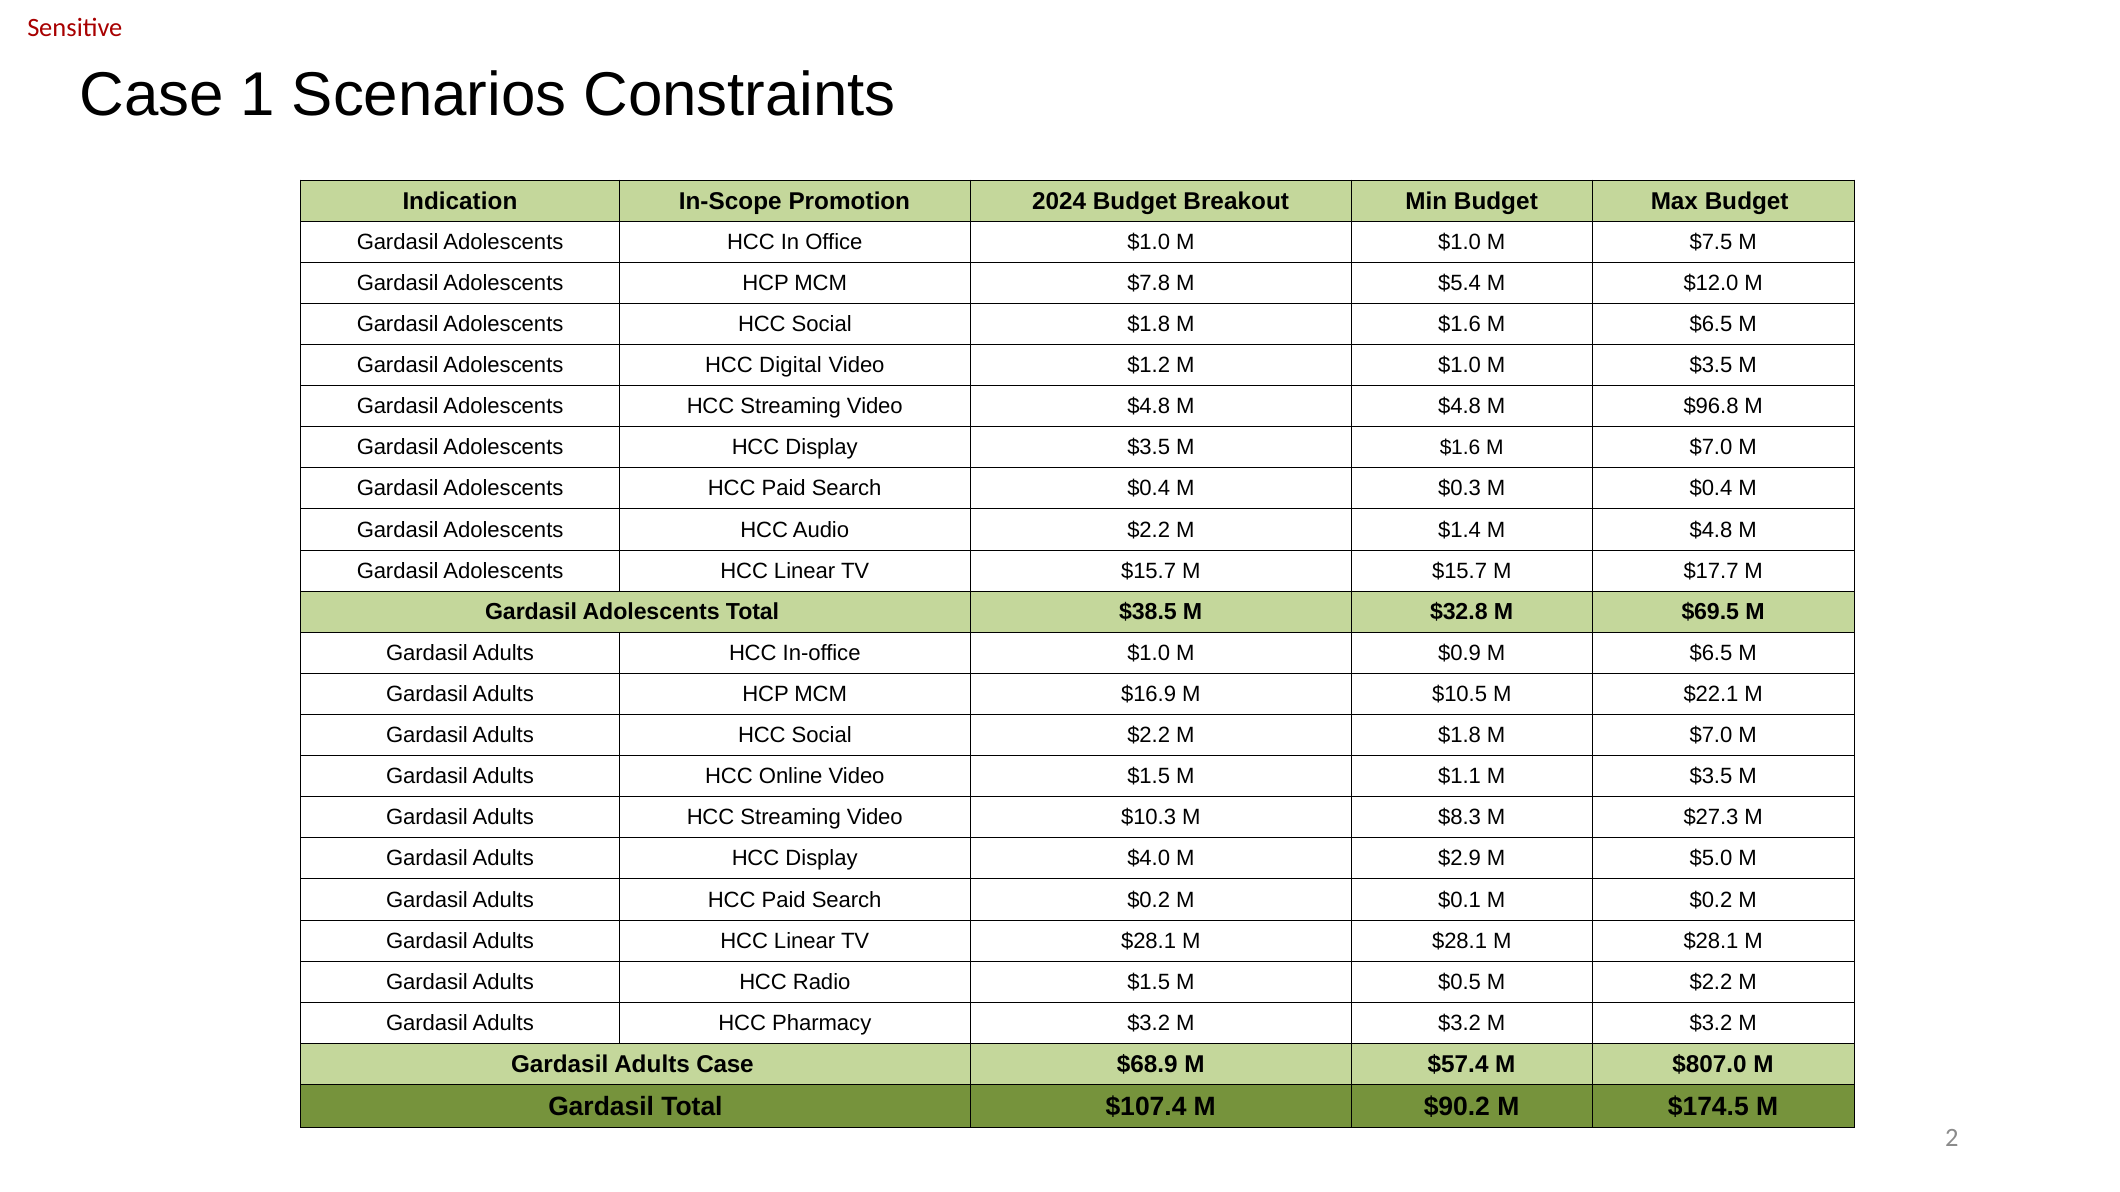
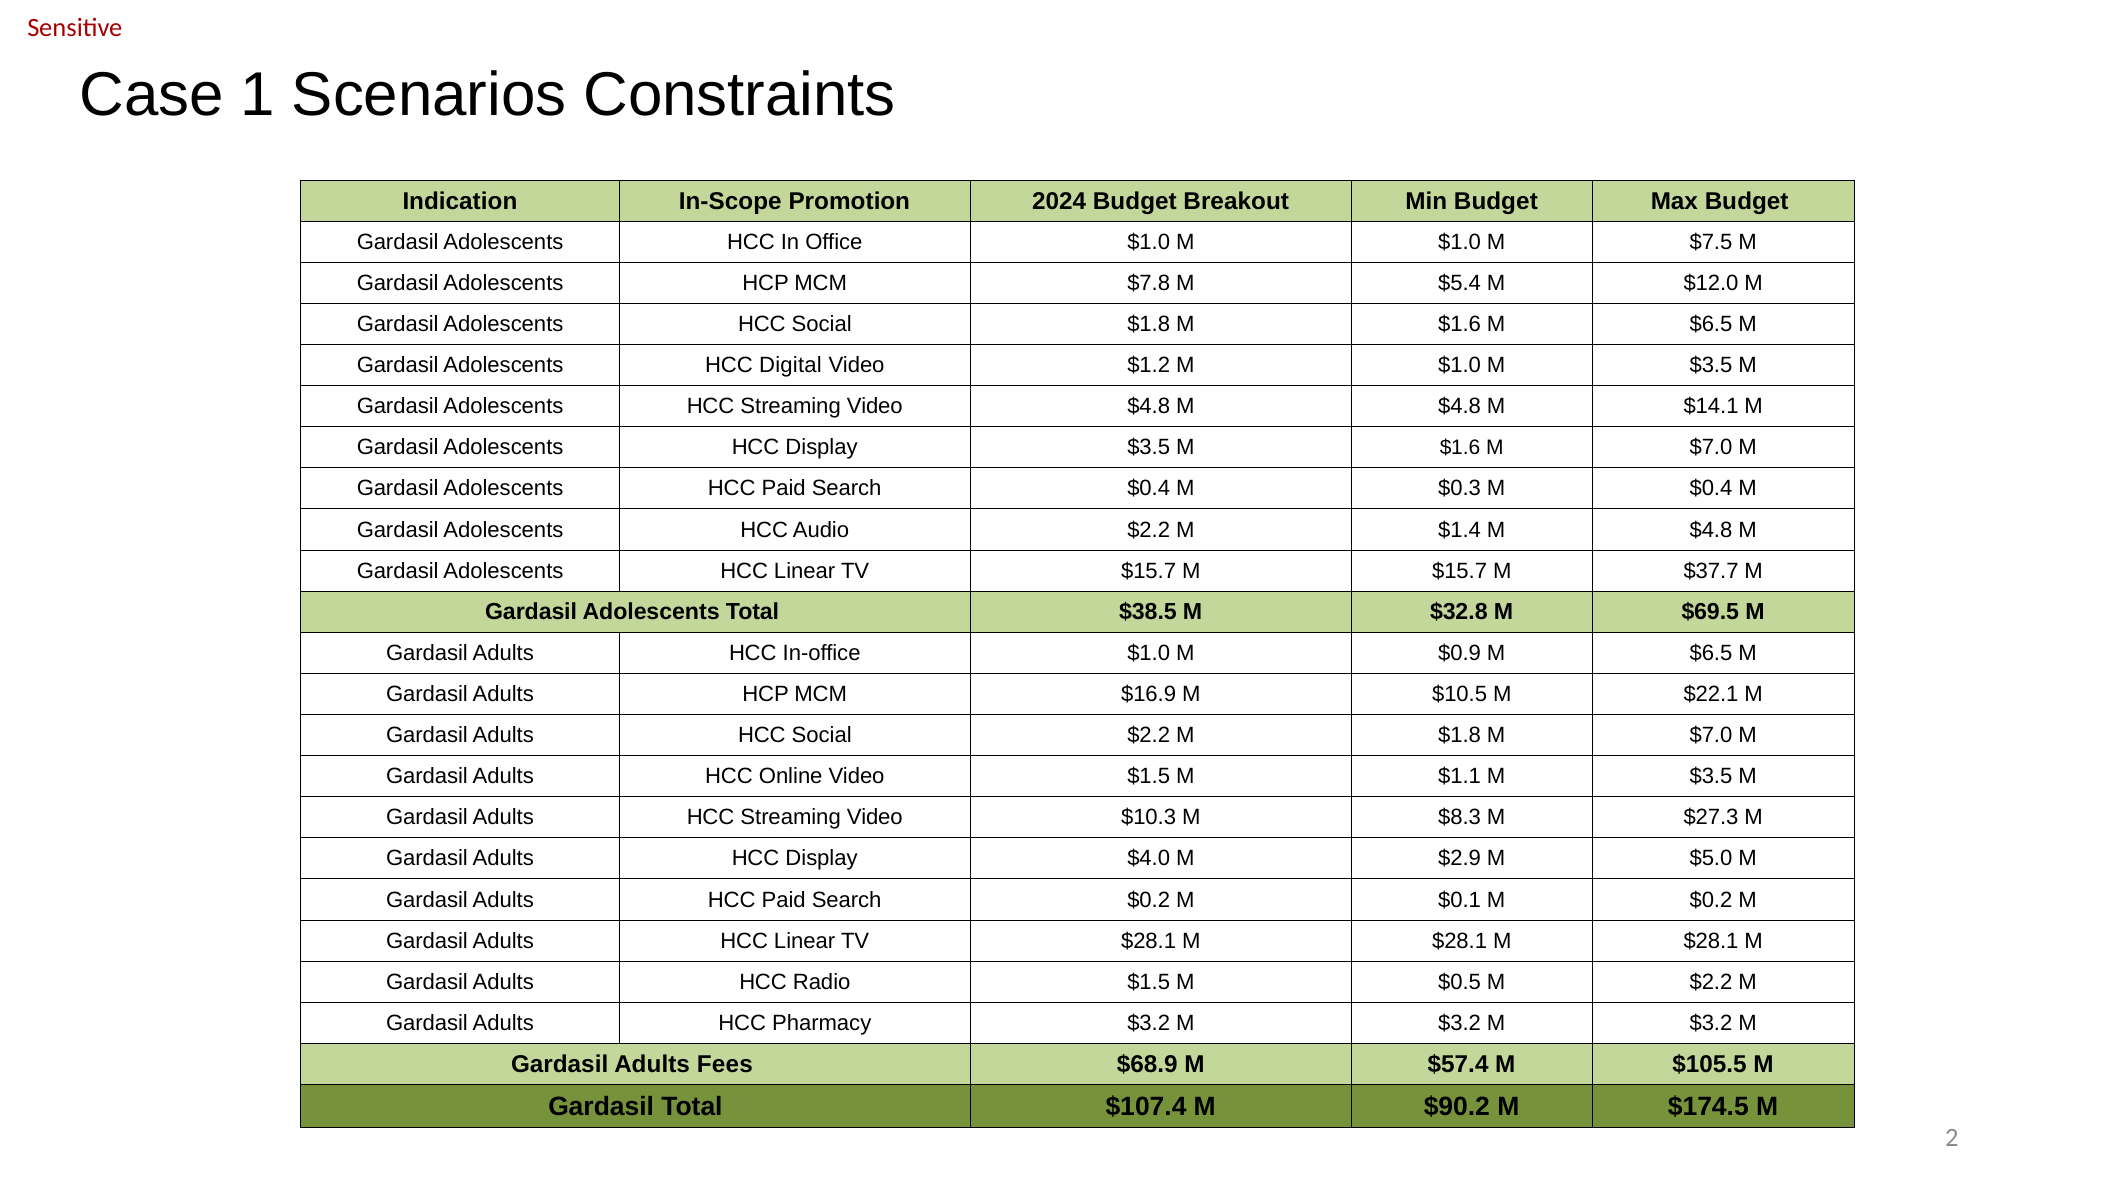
$96.8: $96.8 -> $14.1
$17.7: $17.7 -> $37.7
Adults Case: Case -> Fees
$807.0: $807.0 -> $105.5
